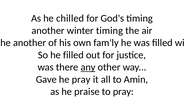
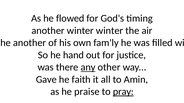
chilled: chilled -> flowed
winter timing: timing -> winter
he filled: filled -> hand
he pray: pray -> faith
pray at (123, 92) underline: none -> present
